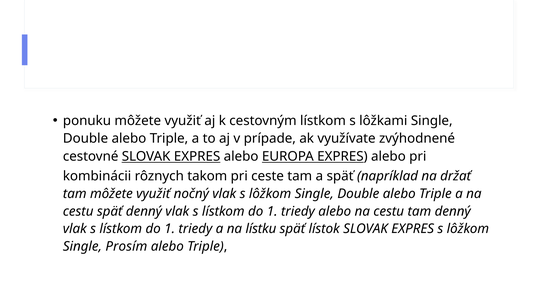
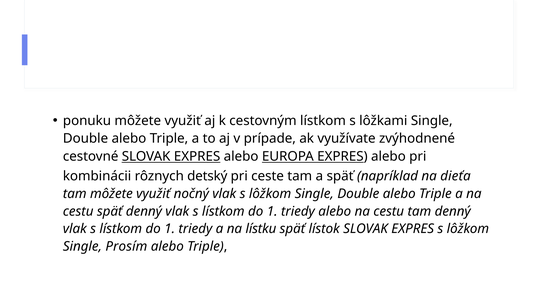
takom: takom -> detský
držať: držať -> dieťa
